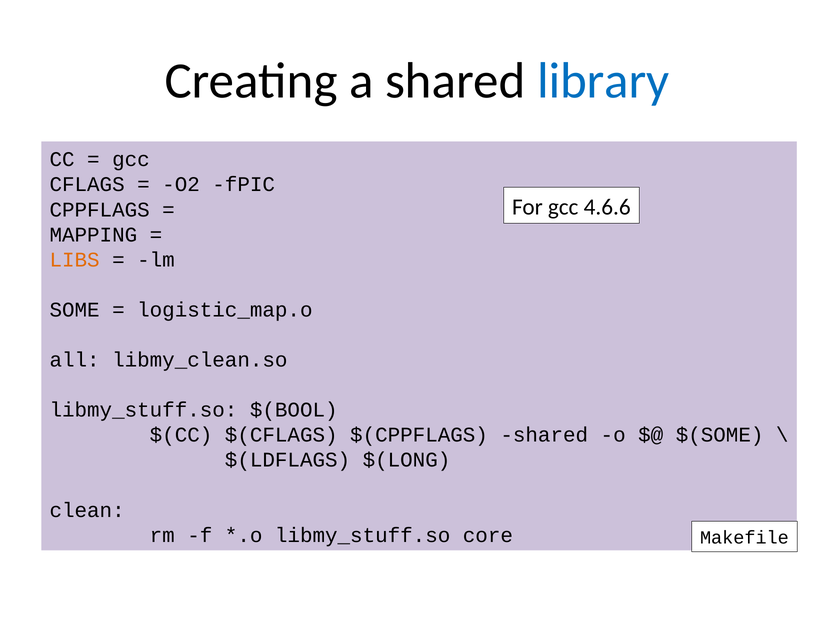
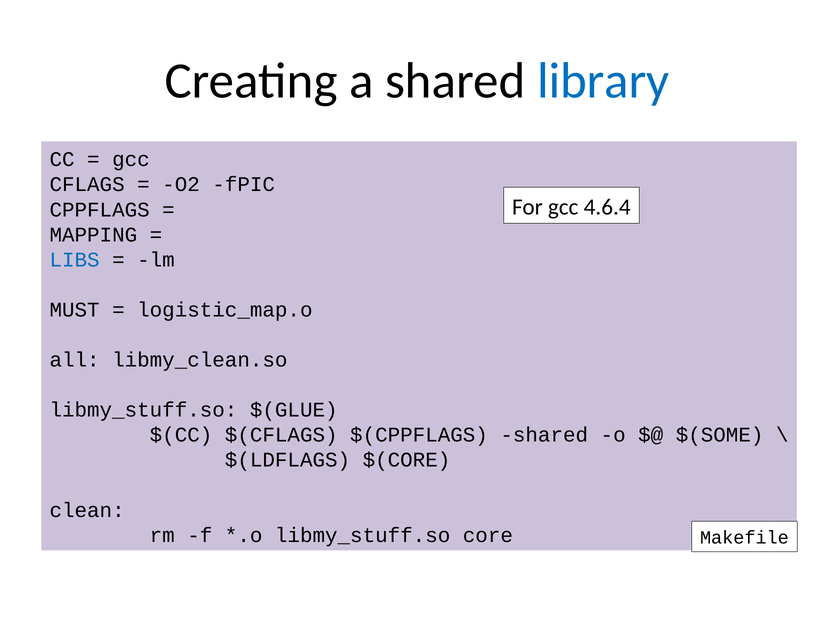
4.6.6: 4.6.6 -> 4.6.4
LIBS colour: orange -> blue
SOME: SOME -> MUST
$(BOOL: $(BOOL -> $(GLUE
$(LONG: $(LONG -> $(CORE
